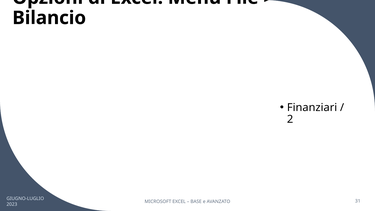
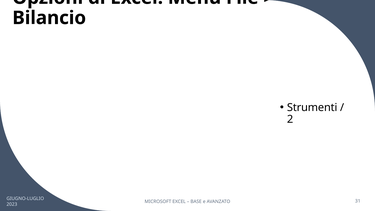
Finanziari: Finanziari -> Strumenti
